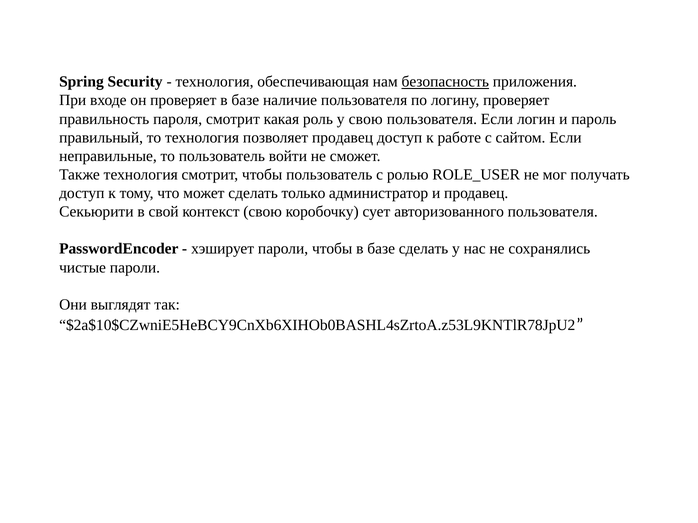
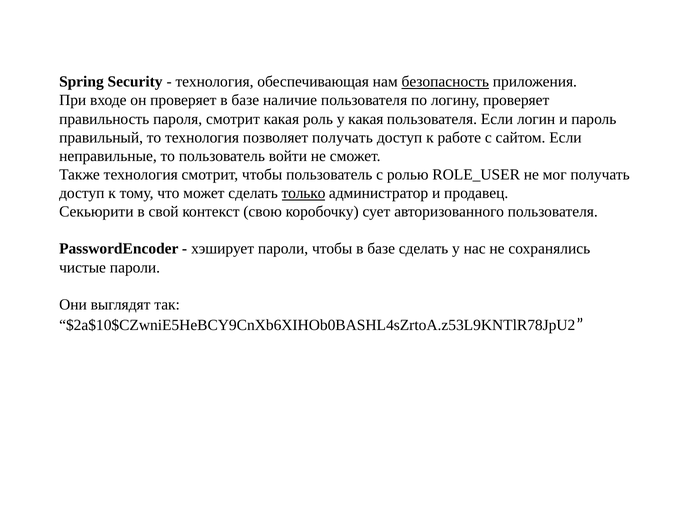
у свою: свою -> какая
позволяет продавец: продавец -> получать
только underline: none -> present
